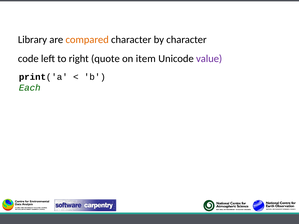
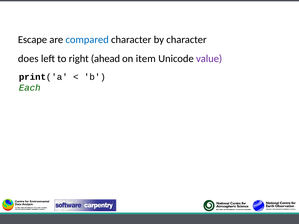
Library: Library -> Escape
compared colour: orange -> blue
code: code -> does
quote: quote -> ahead
